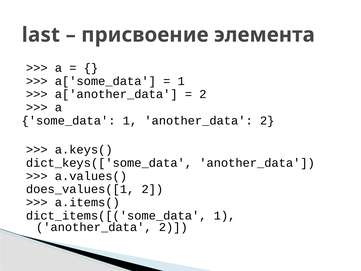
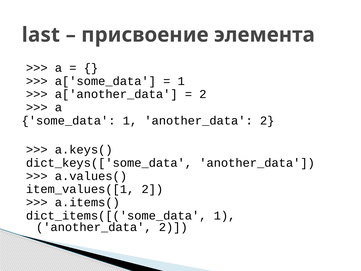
does_values([1: does_values([1 -> item_values([1
